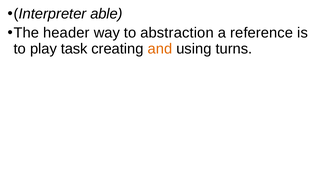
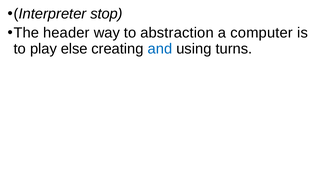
able: able -> stop
reference: reference -> computer
task: task -> else
and colour: orange -> blue
